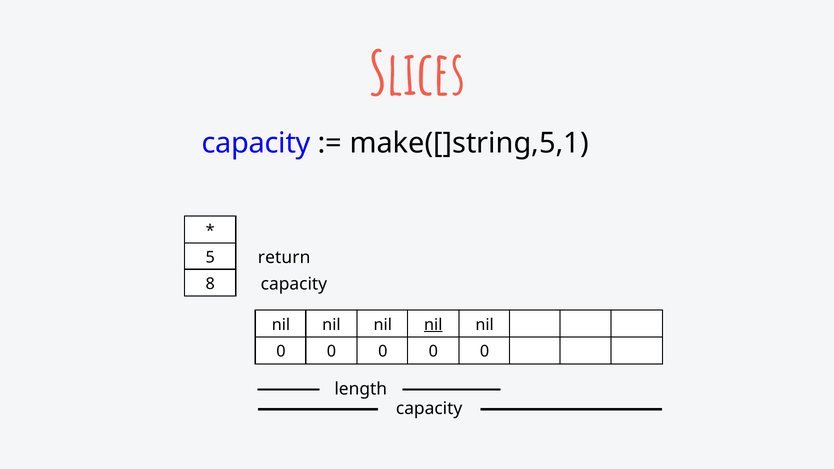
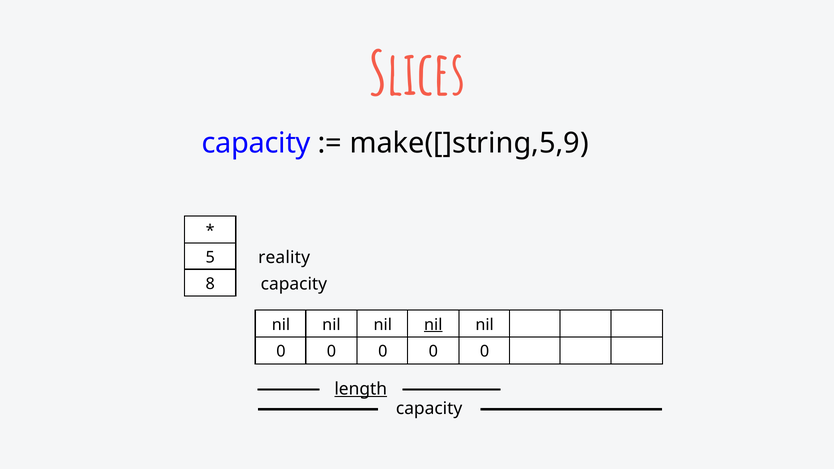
make([]string,5,1: make([]string,5,1 -> make([]string,5,9
return: return -> reality
length underline: none -> present
